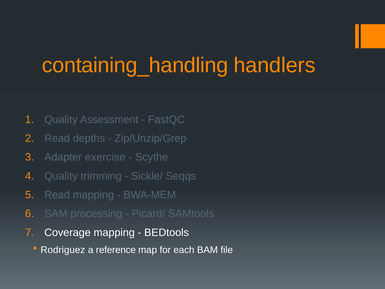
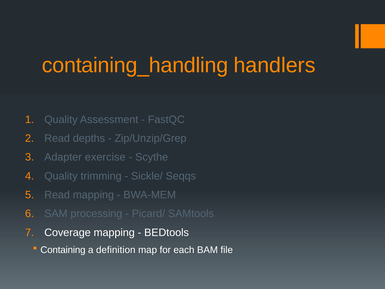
Rodriguez: Rodriguez -> Containing
reference: reference -> definition
